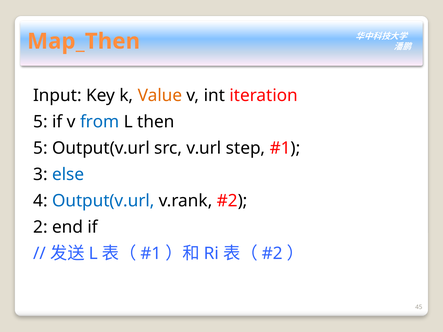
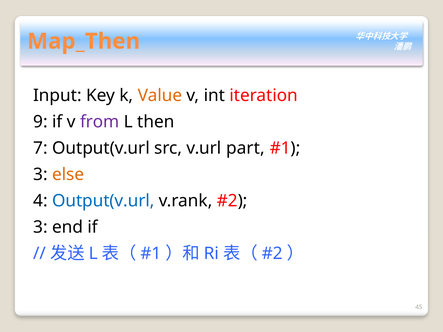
5 at (40, 122): 5 -> 9
from colour: blue -> purple
5 at (40, 148): 5 -> 7
step: step -> part
else colour: blue -> orange
2 at (40, 227): 2 -> 3
